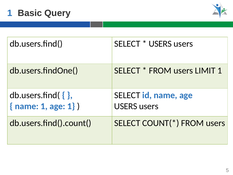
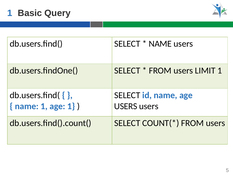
USERS at (160, 44): USERS -> NAME
